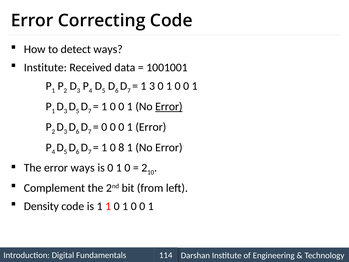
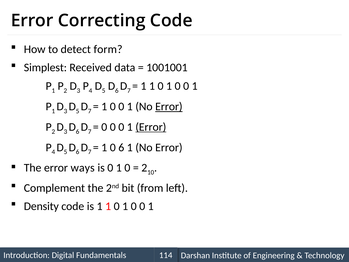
detect ways: ways -> form
Institute at (45, 68): Institute -> Simplest
3 at (152, 86): 3 -> 1
Error at (151, 127) underline: none -> present
0 8: 8 -> 6
